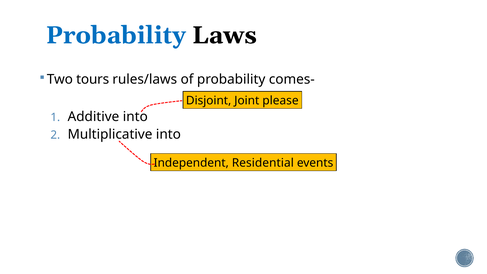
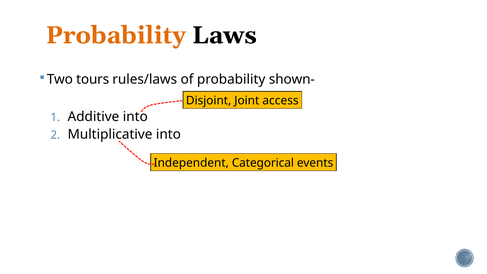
Probability at (116, 35) colour: blue -> orange
comes-: comes- -> shown-
please: please -> access
Residential: Residential -> Categorical
